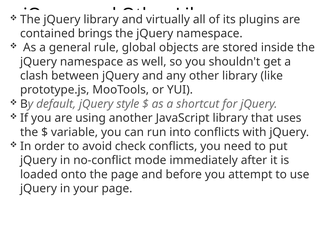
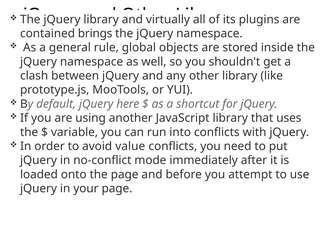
style: style -> here
check: check -> value
